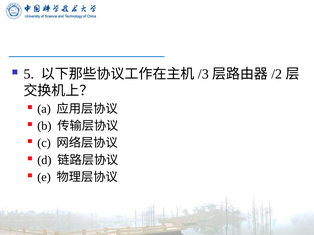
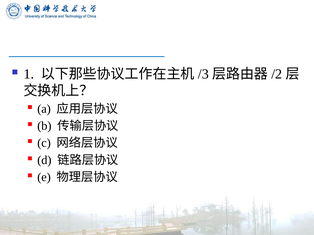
5: 5 -> 1
